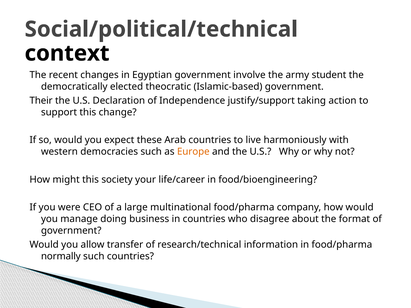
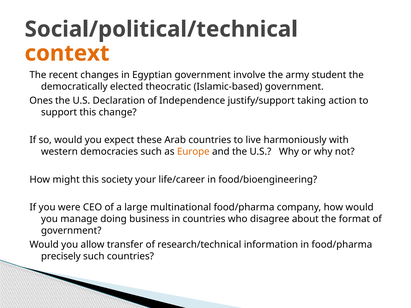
context colour: black -> orange
Their: Their -> Ones
normally: normally -> precisely
